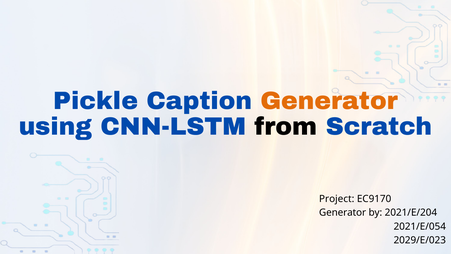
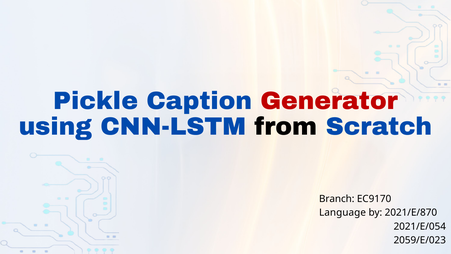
Generator at (329, 101) colour: orange -> red
Project: Project -> Branch
Generator at (343, 212): Generator -> Language
2021/E/204: 2021/E/204 -> 2021/E/870
2029/E/023: 2029/E/023 -> 2059/E/023
